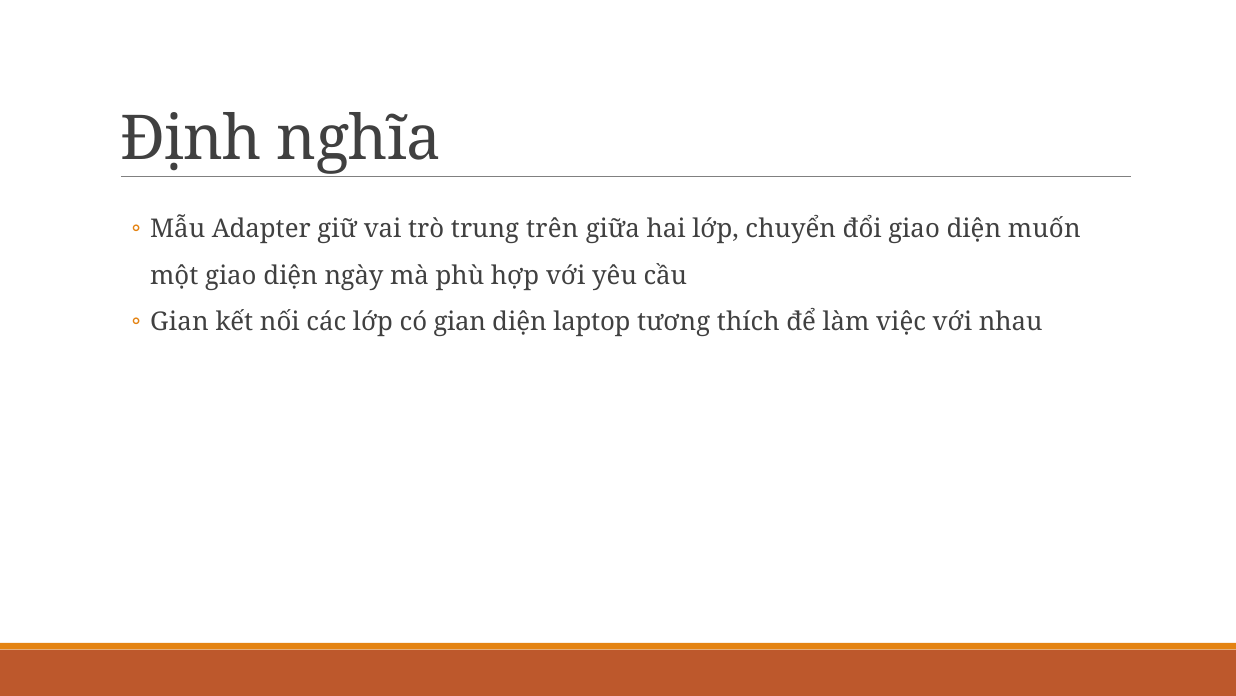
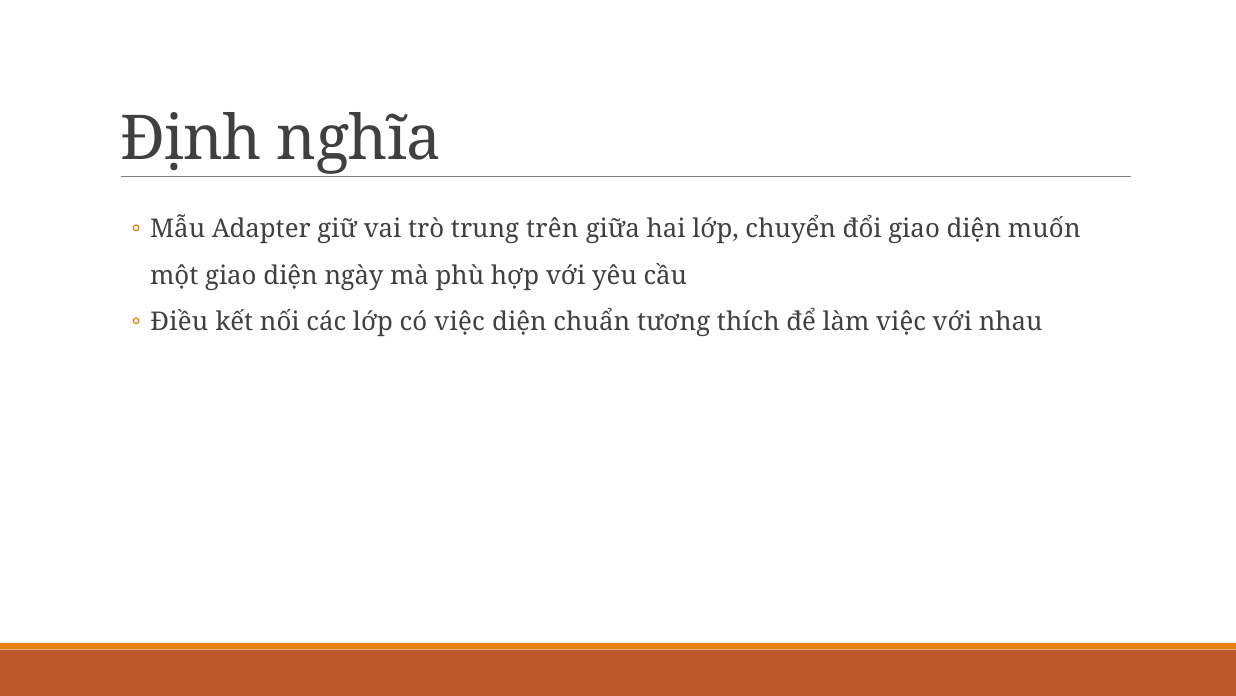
Gian at (179, 322): Gian -> Điều
có gian: gian -> việc
laptop: laptop -> chuẩn
